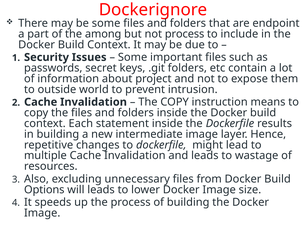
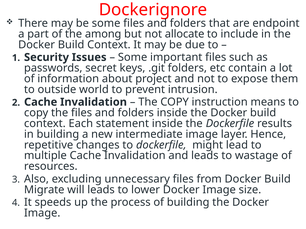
not process: process -> allocate
Options: Options -> Migrate
